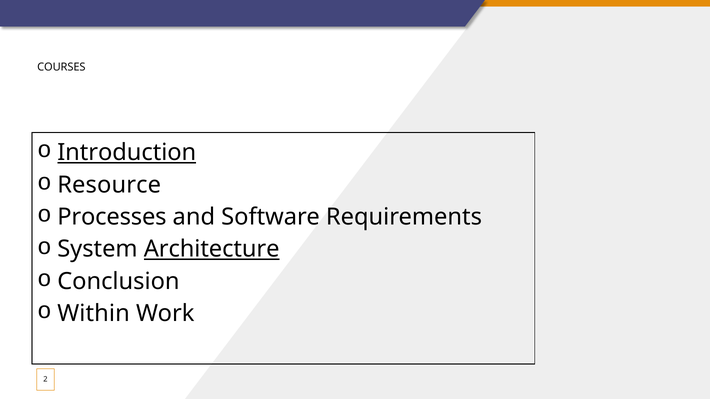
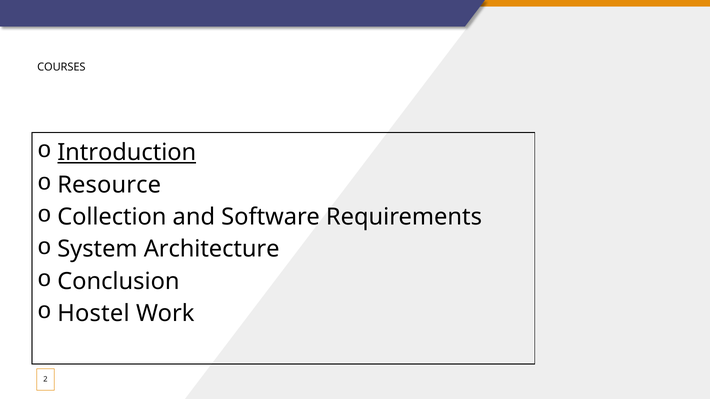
Processes: Processes -> Collection
Architecture underline: present -> none
Within: Within -> Hostel
